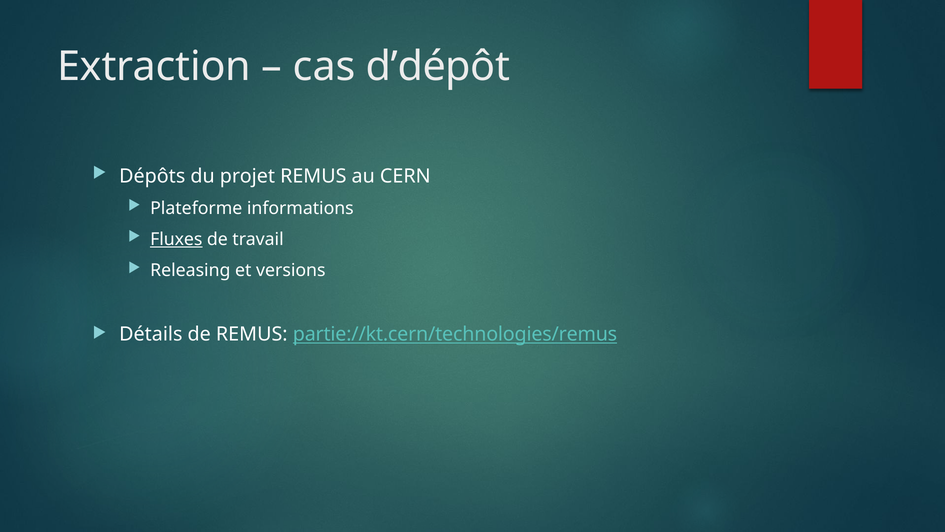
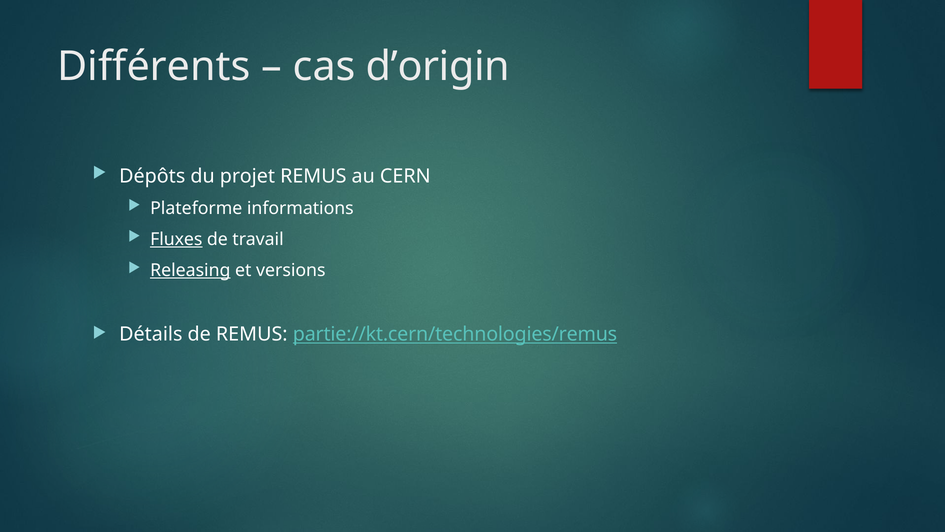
Extraction: Extraction -> Différents
d’dépôt: d’dépôt -> d’origin
Releasing underline: none -> present
